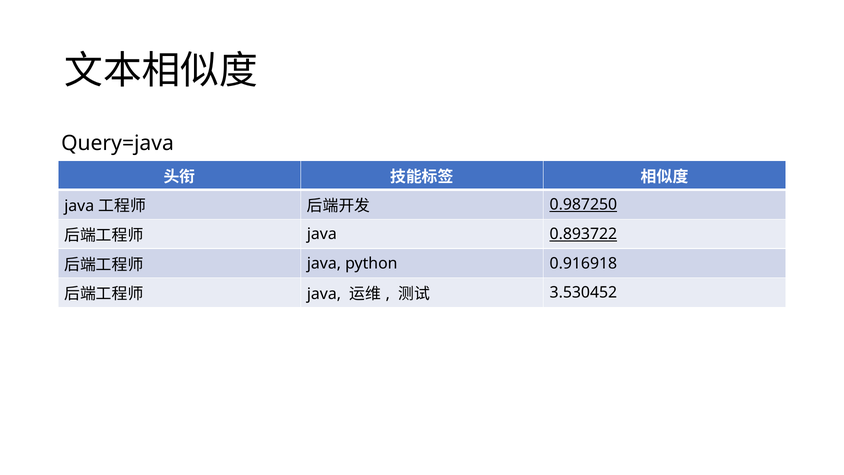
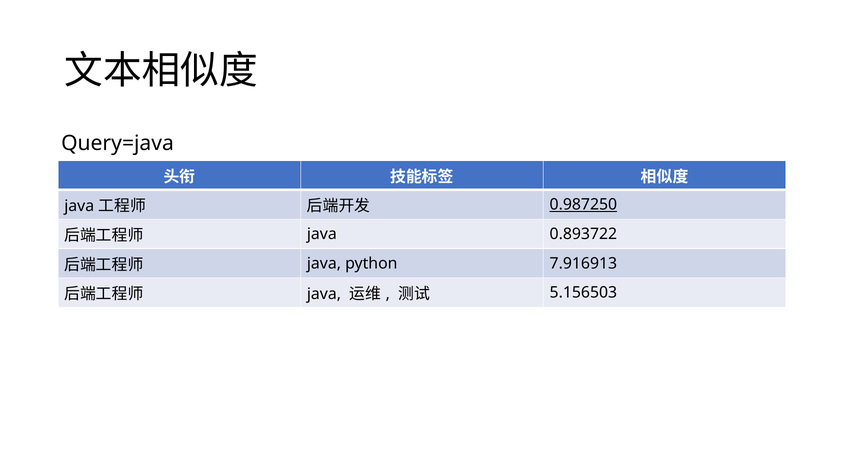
0.893722 underline: present -> none
0.916918: 0.916918 -> 7.916913
3.530452: 3.530452 -> 5.156503
